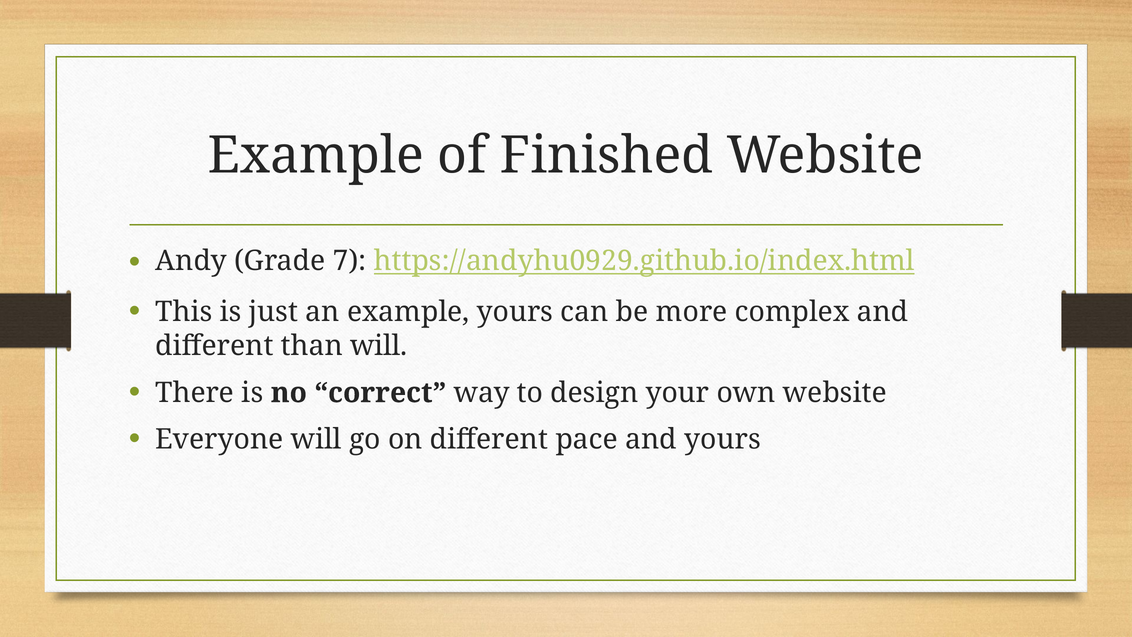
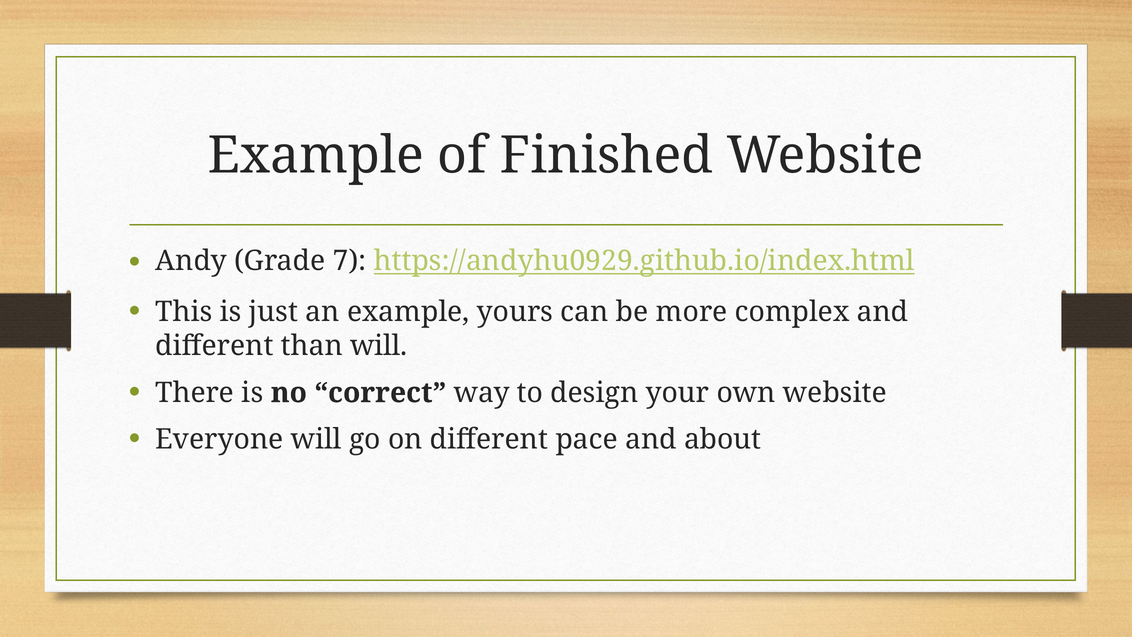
and yours: yours -> about
